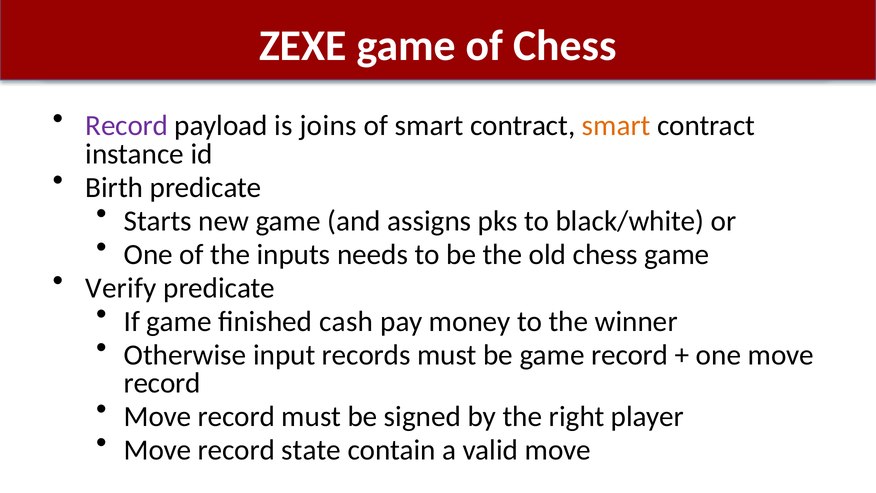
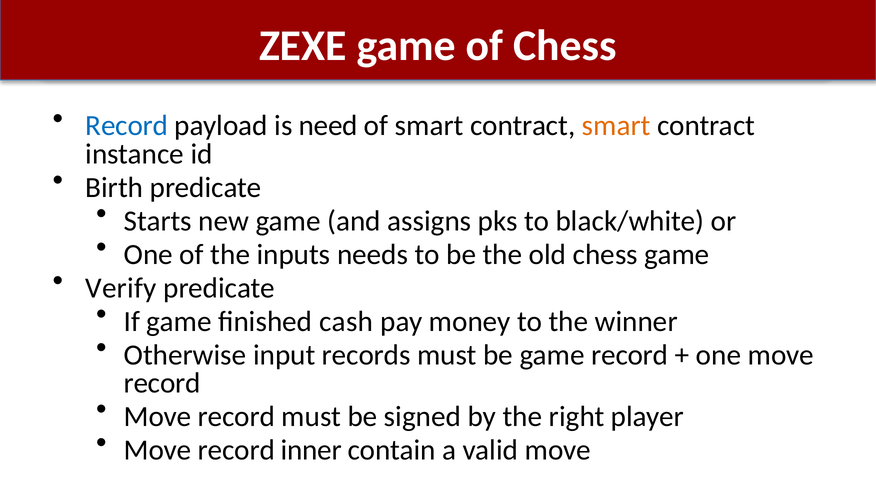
Record at (127, 126) colour: purple -> blue
joins: joins -> need
state: state -> inner
